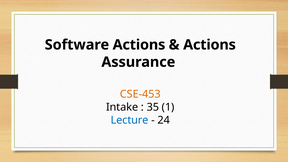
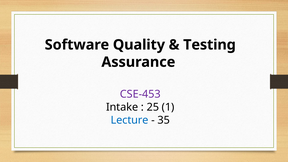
Software Actions: Actions -> Quality
Actions at (210, 45): Actions -> Testing
CSE-453 colour: orange -> purple
35: 35 -> 25
24: 24 -> 35
